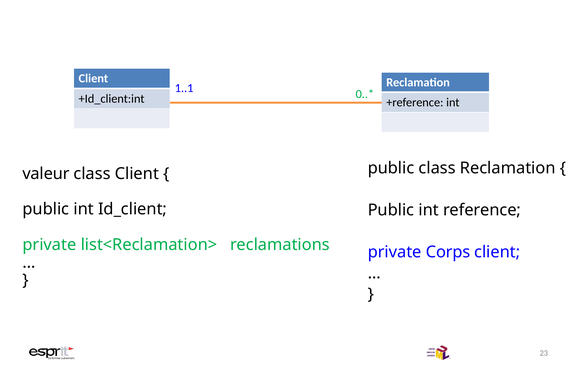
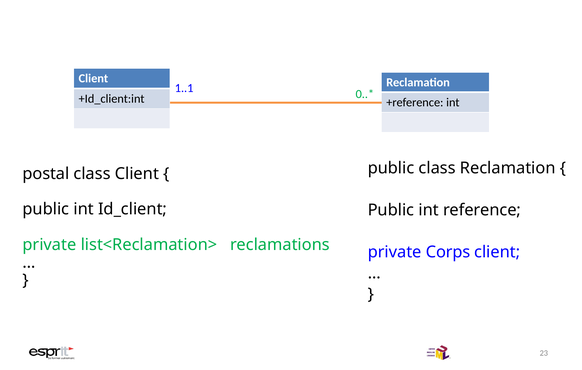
valeur: valeur -> postal
